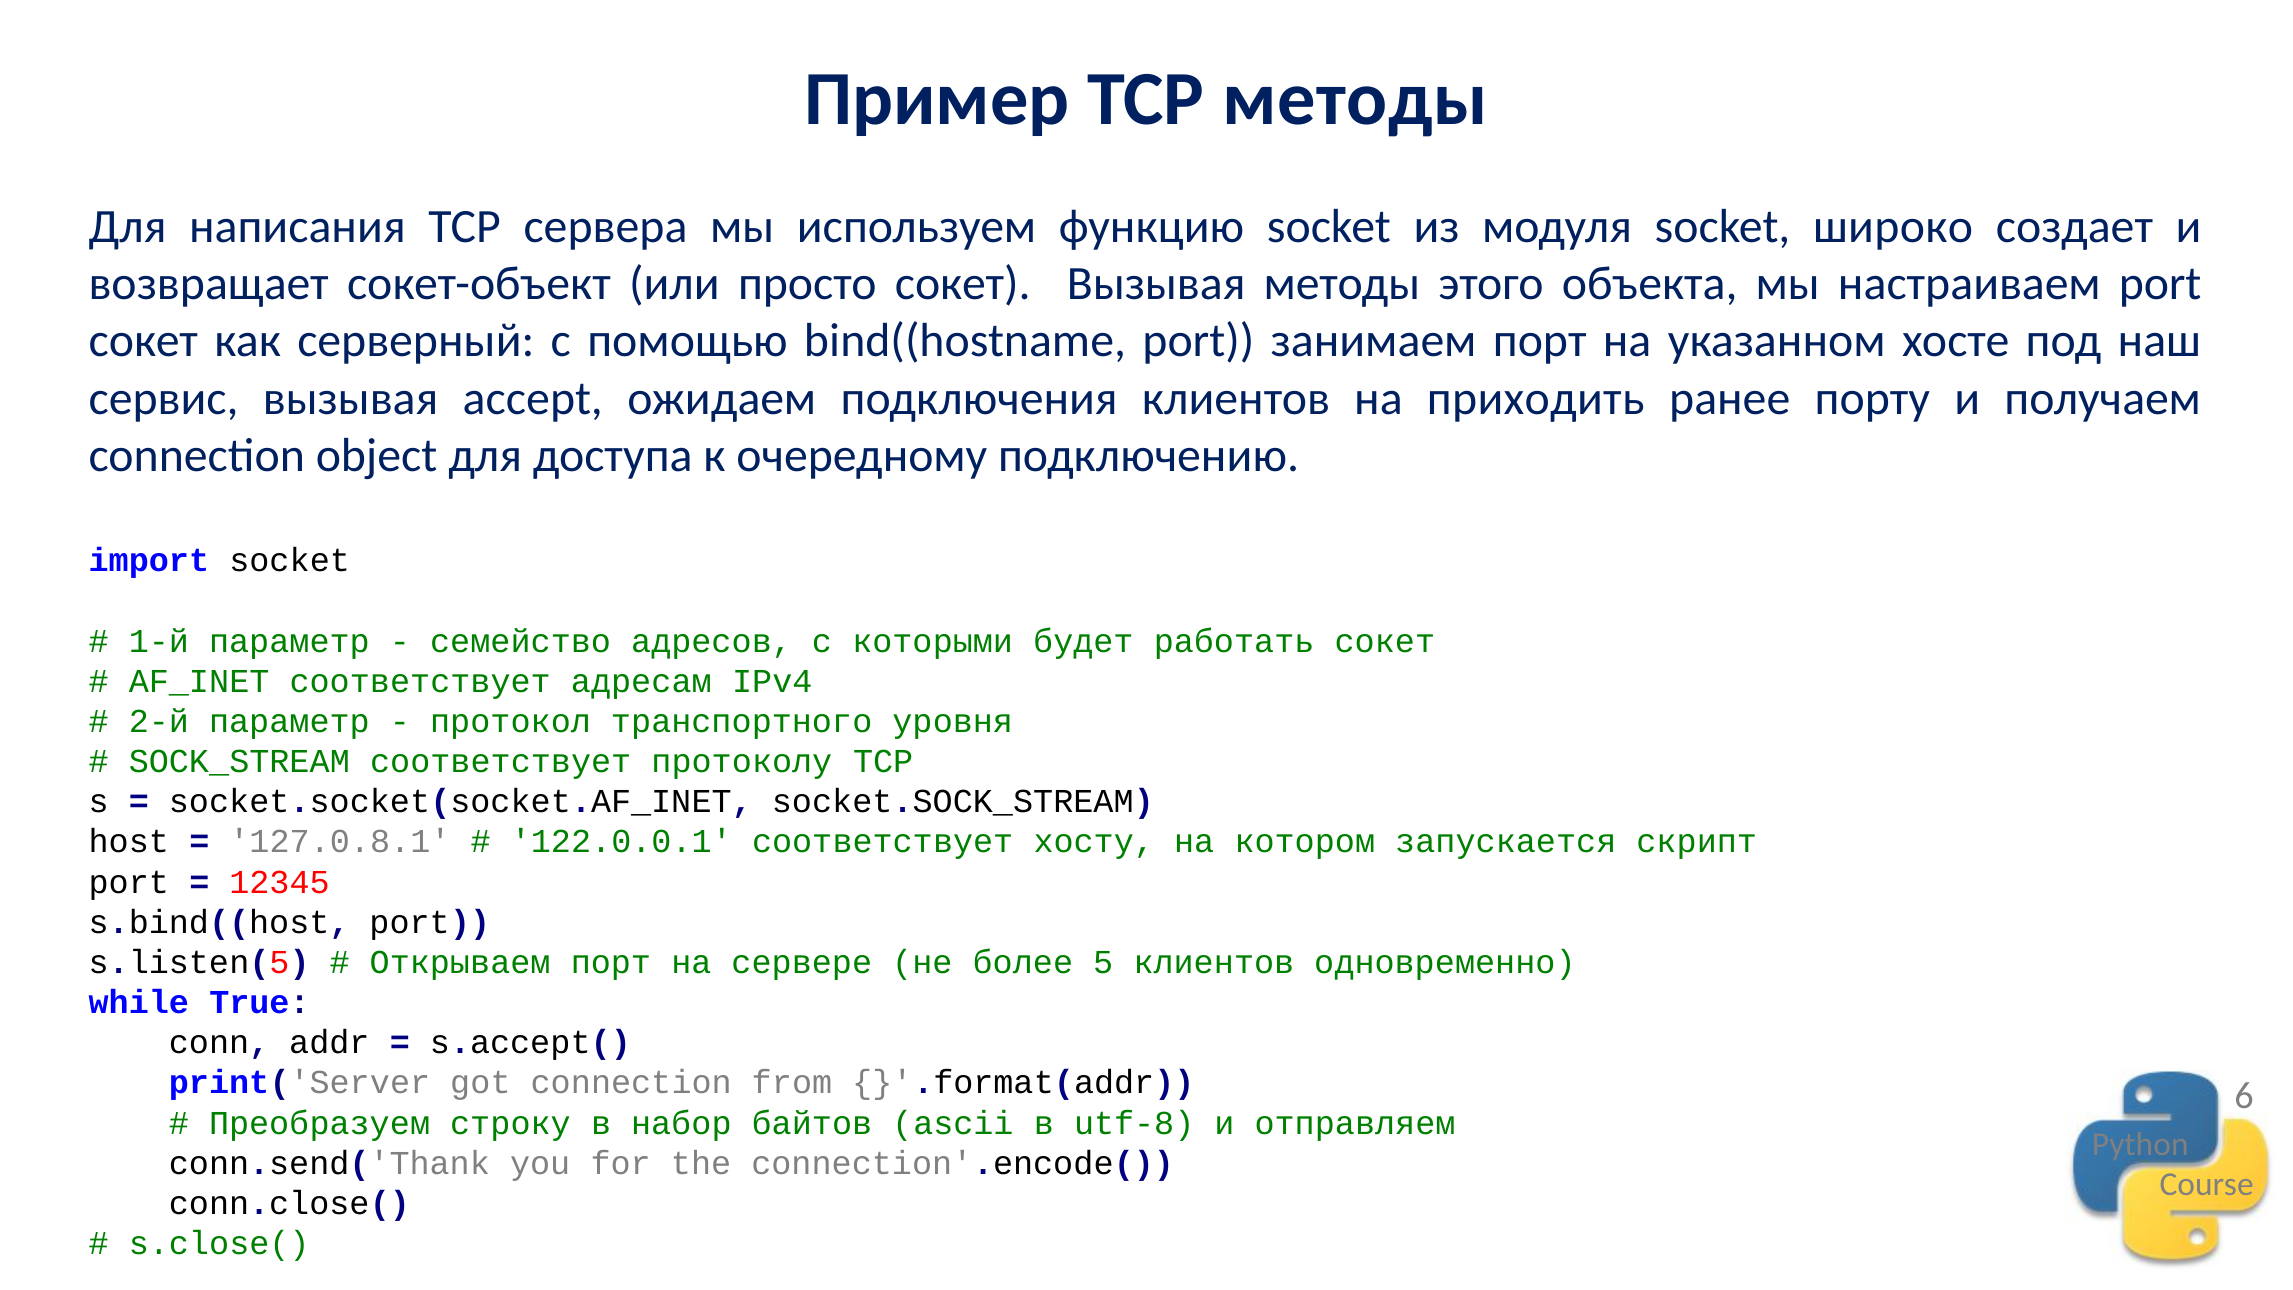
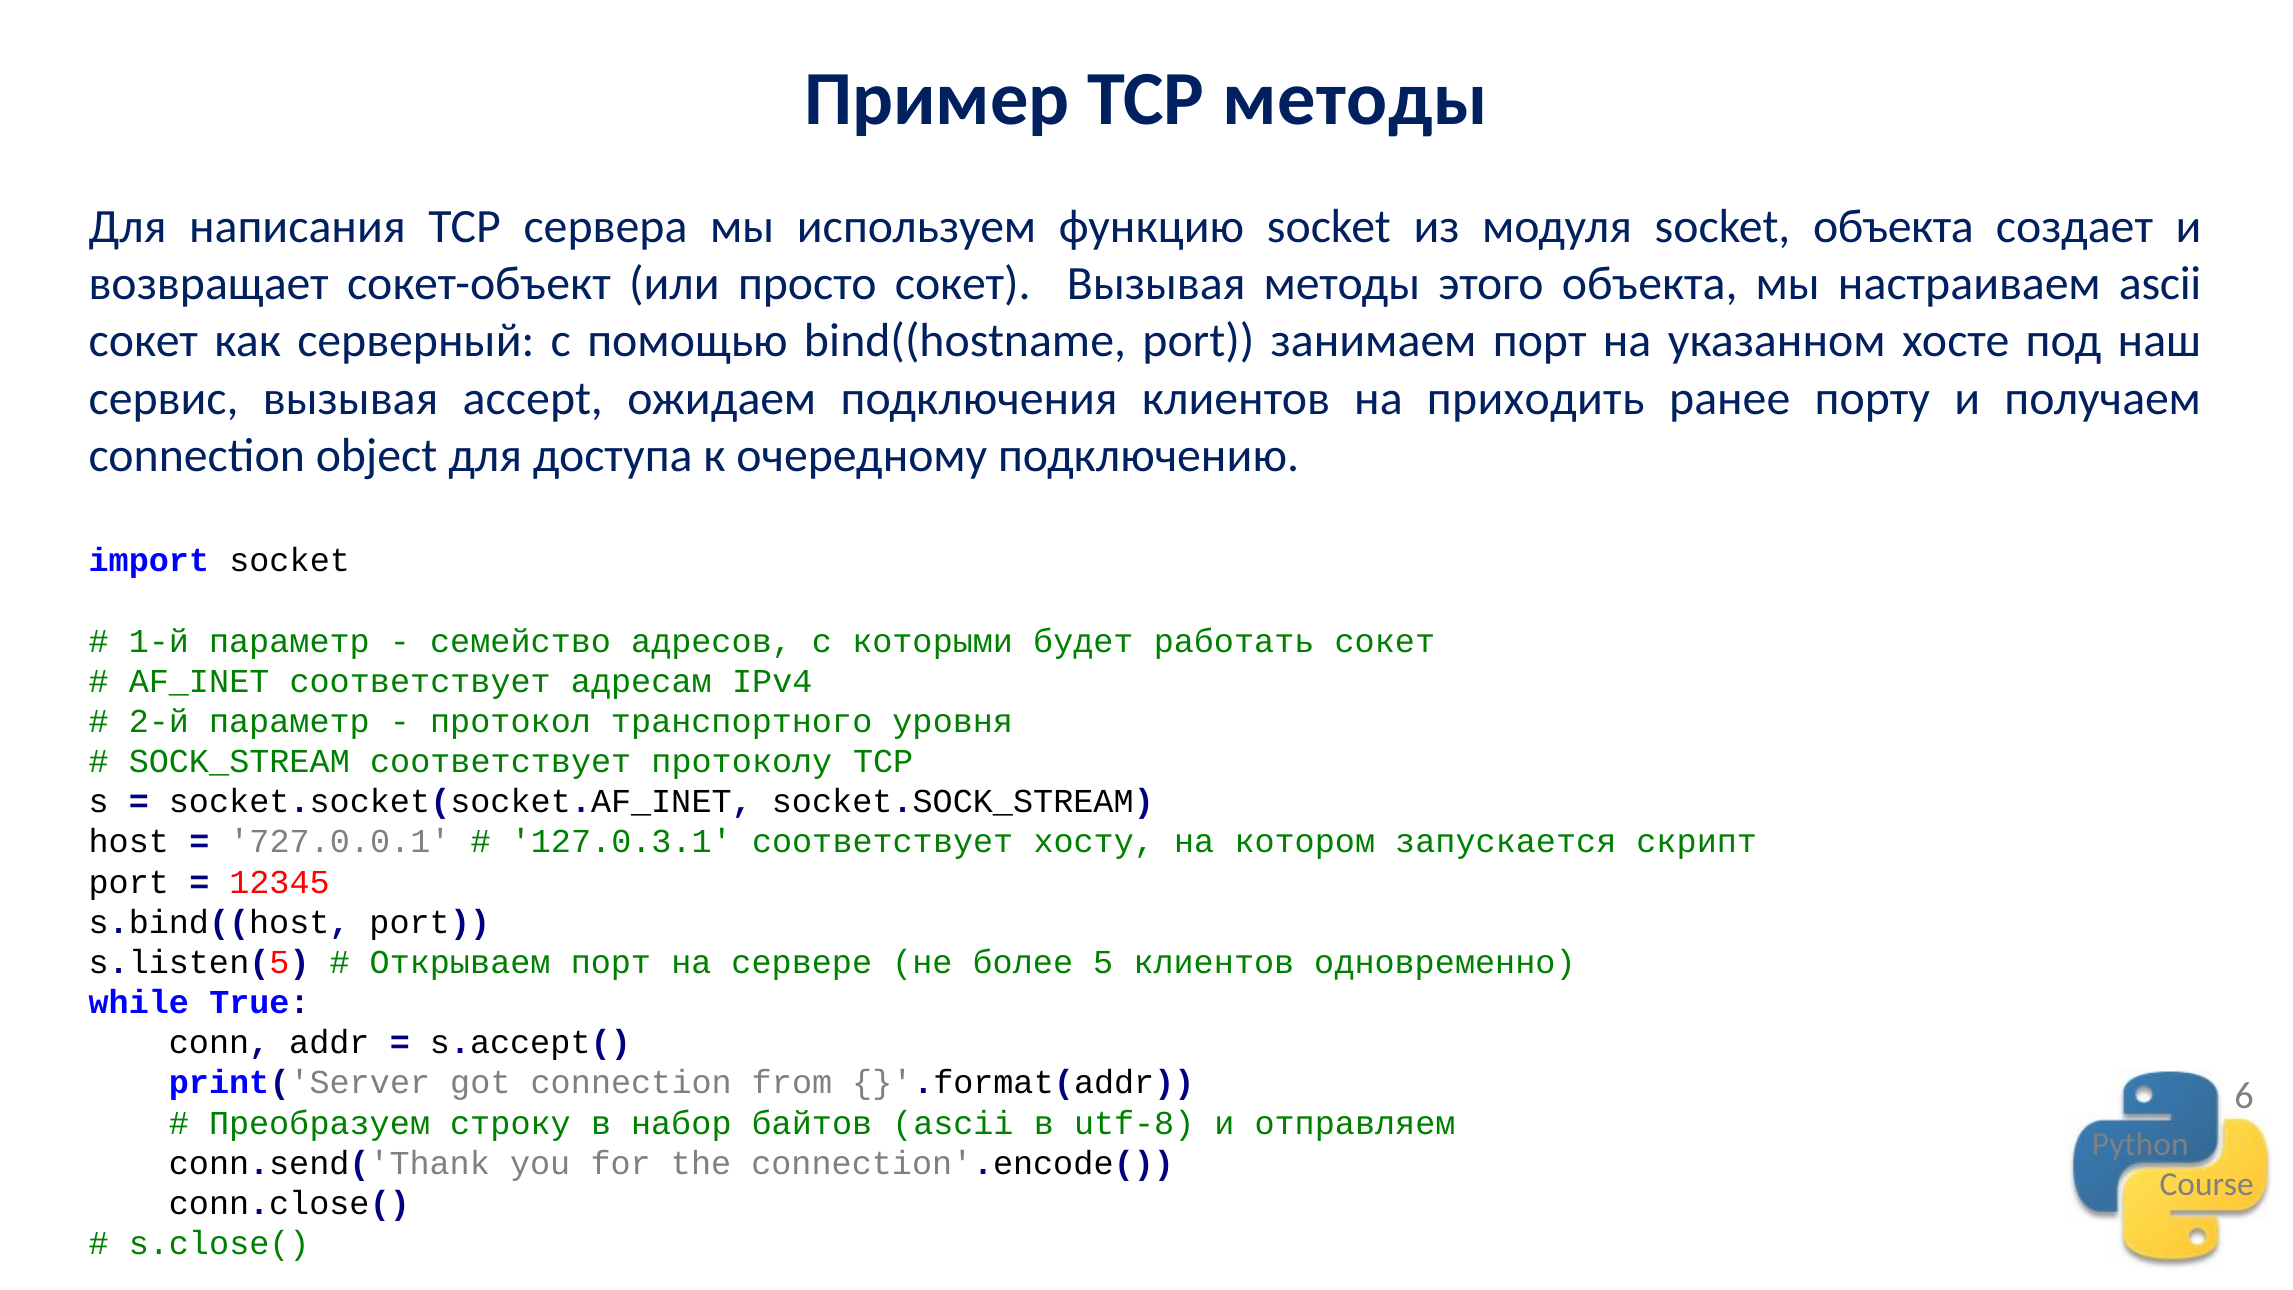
socket широко: широко -> объекта
настраиваем port: port -> ascii
127.0.8.1: 127.0.8.1 -> 727.0.0.1
122.0.0.1: 122.0.0.1 -> 127.0.3.1
